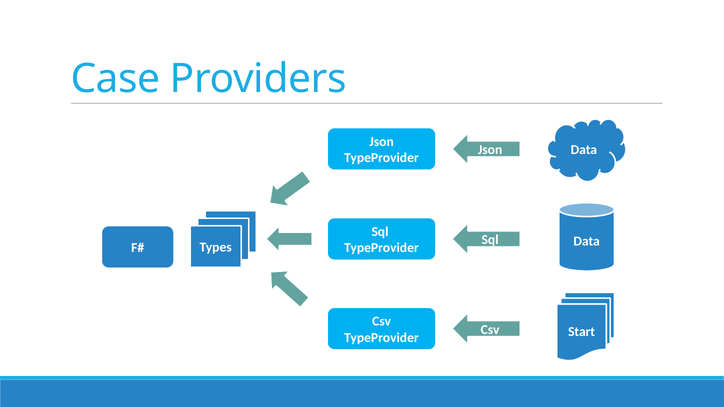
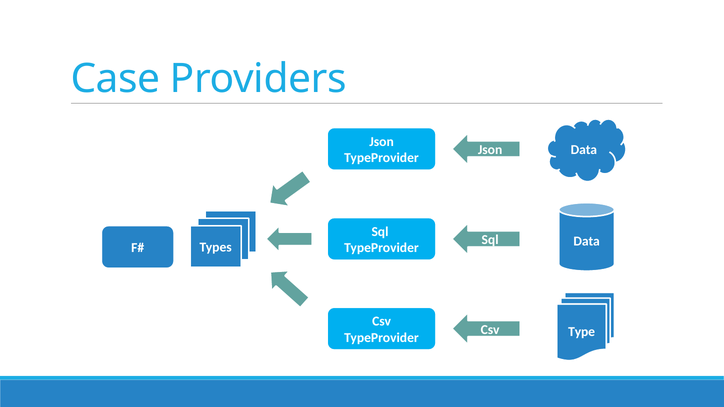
Start: Start -> Type
